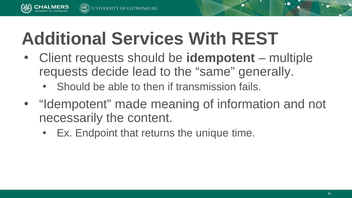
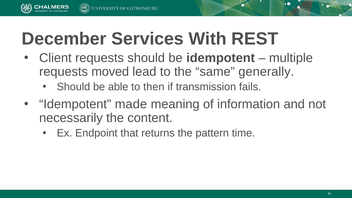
Additional: Additional -> December
decide: decide -> moved
unique: unique -> pattern
